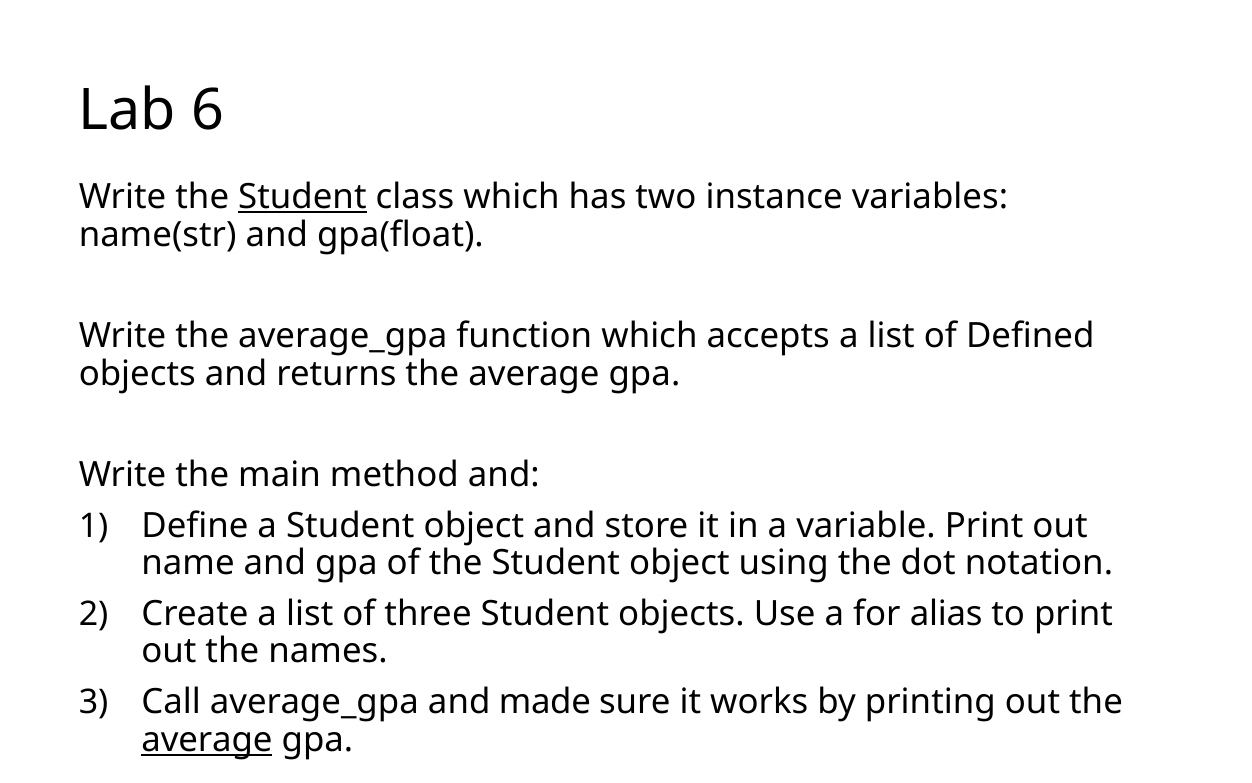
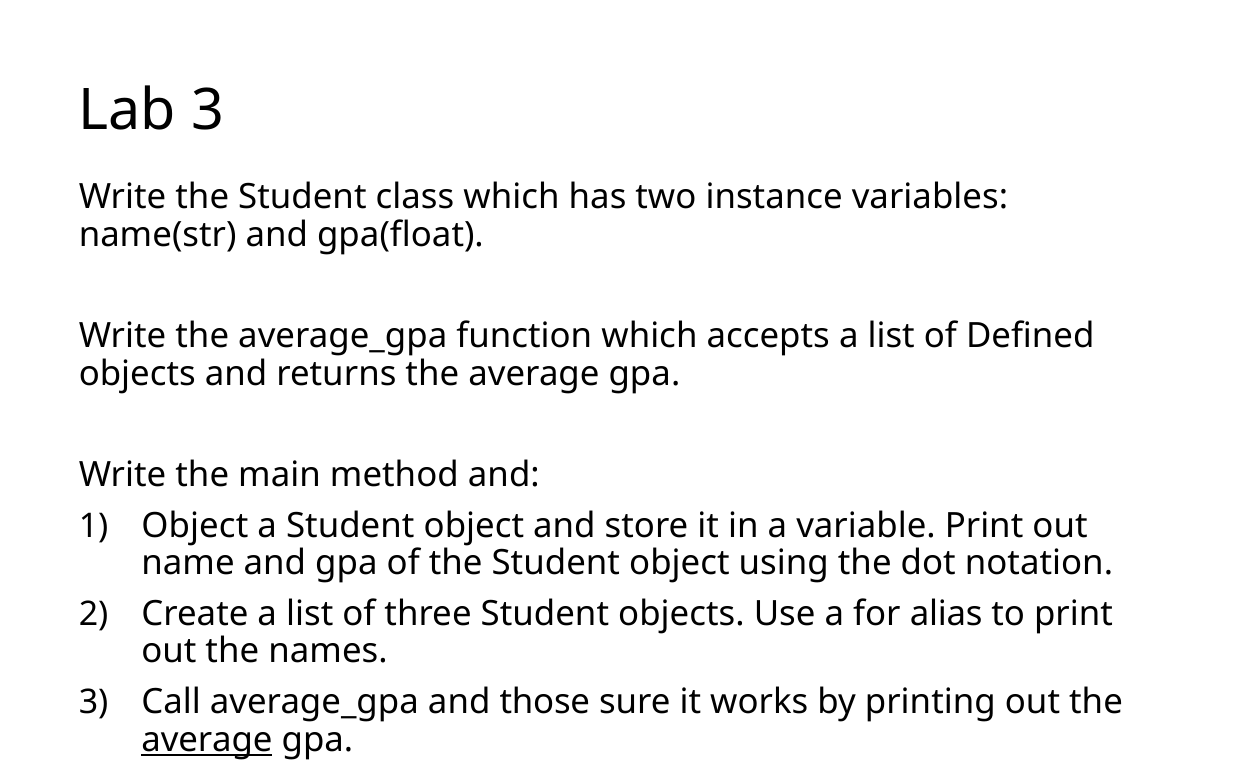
Lab 6: 6 -> 3
Student at (302, 197) underline: present -> none
1 Define: Define -> Object
made: made -> those
